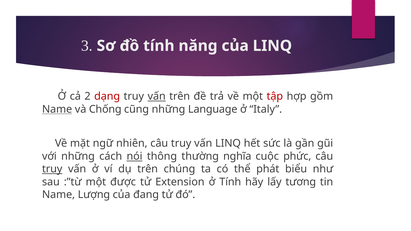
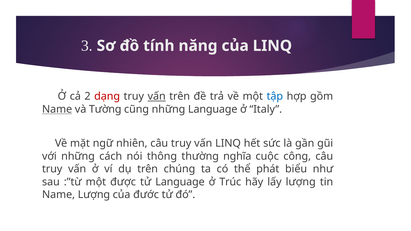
tập colour: red -> blue
Chống: Chống -> Tường
nói underline: present -> none
phức: phức -> công
truy at (52, 169) underline: present -> none
tử Extension: Extension -> Language
ở Tính: Tính -> Trúc
lấy tương: tương -> lượng
đang: đang -> đước
